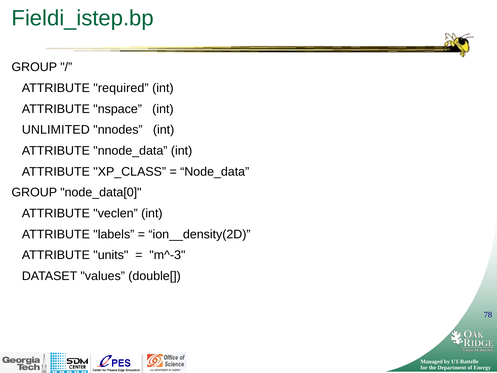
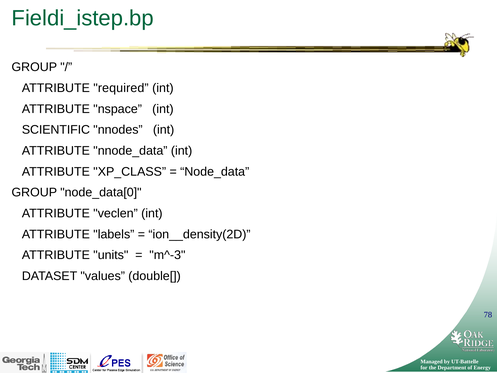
UNLIMITED: UNLIMITED -> SCIENTIFIC
